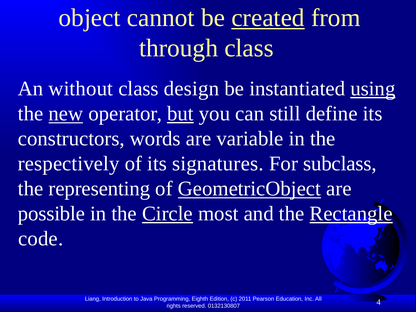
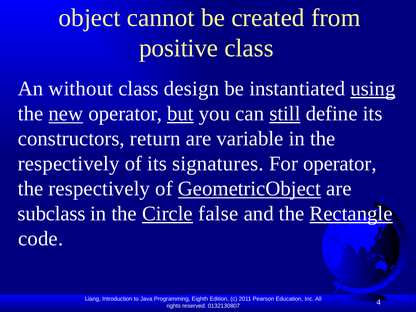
created underline: present -> none
through: through -> positive
still underline: none -> present
words: words -> return
For subclass: subclass -> operator
representing at (99, 189): representing -> respectively
possible: possible -> subclass
most: most -> false
